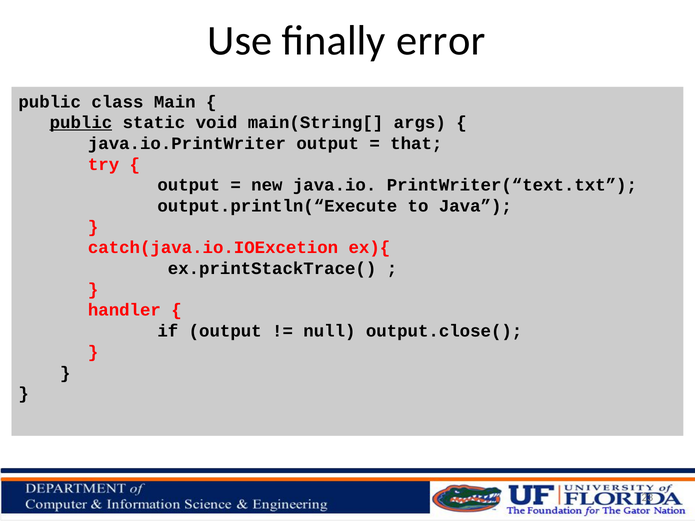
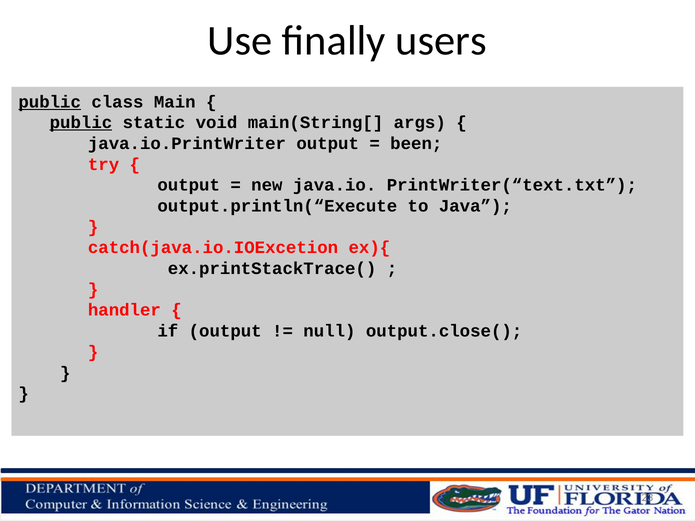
error: error -> users
public at (50, 102) underline: none -> present
that: that -> been
